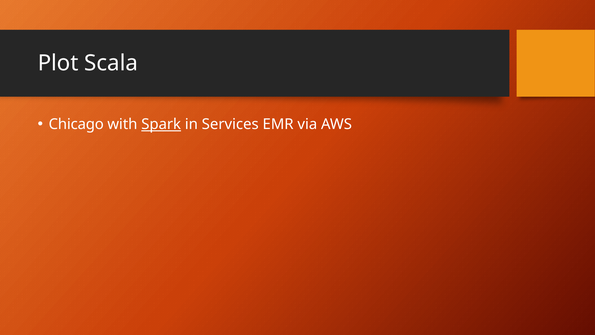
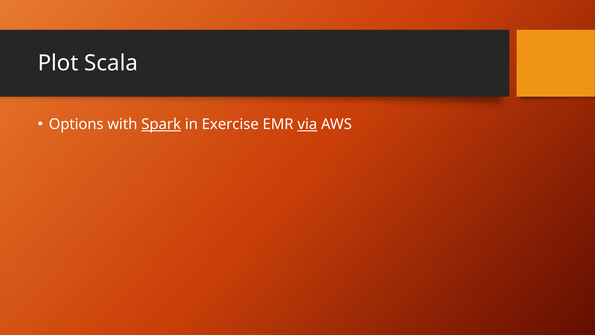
Chicago: Chicago -> Options
Services: Services -> Exercise
via underline: none -> present
